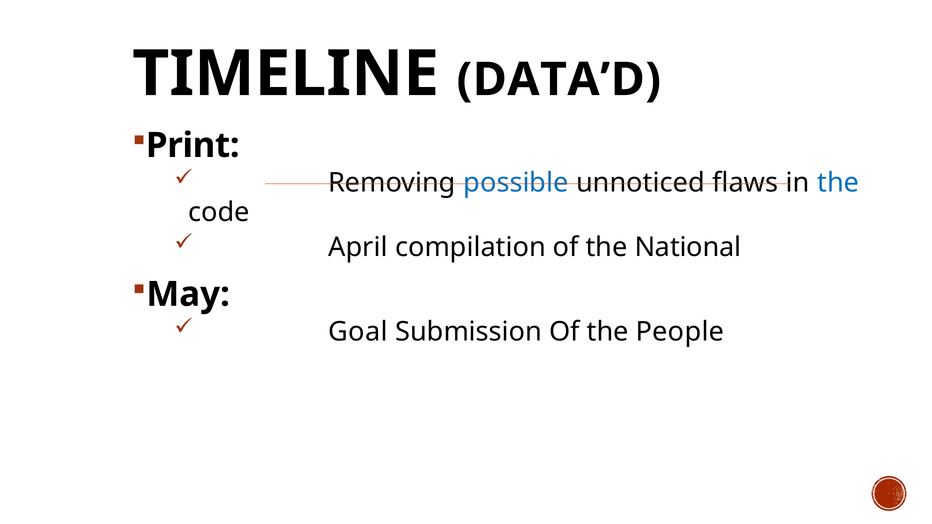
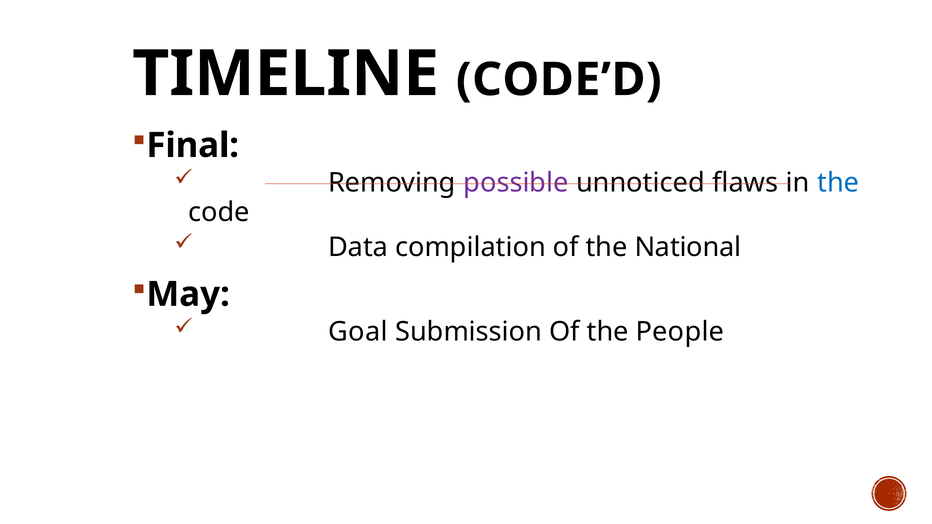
DATA’D: DATA’D -> CODE’D
Print: Print -> Final
possible colour: blue -> purple
April: April -> Data
